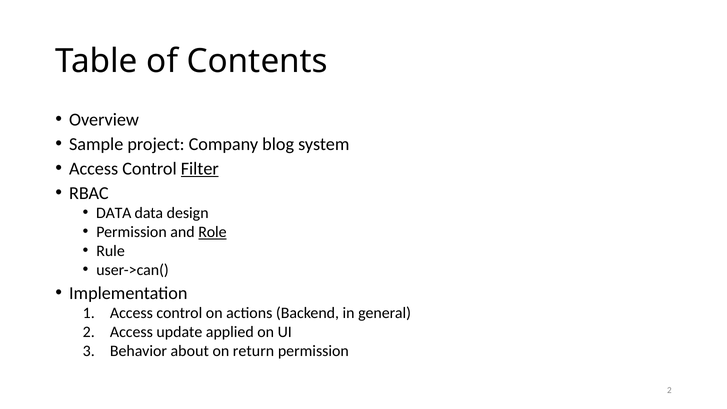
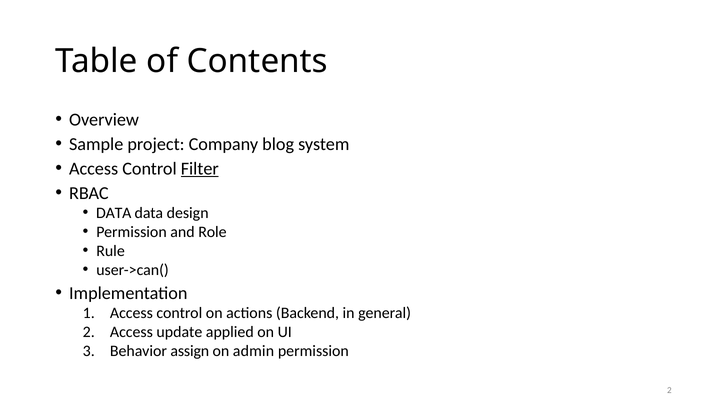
Role underline: present -> none
about: about -> assign
return: return -> admin
